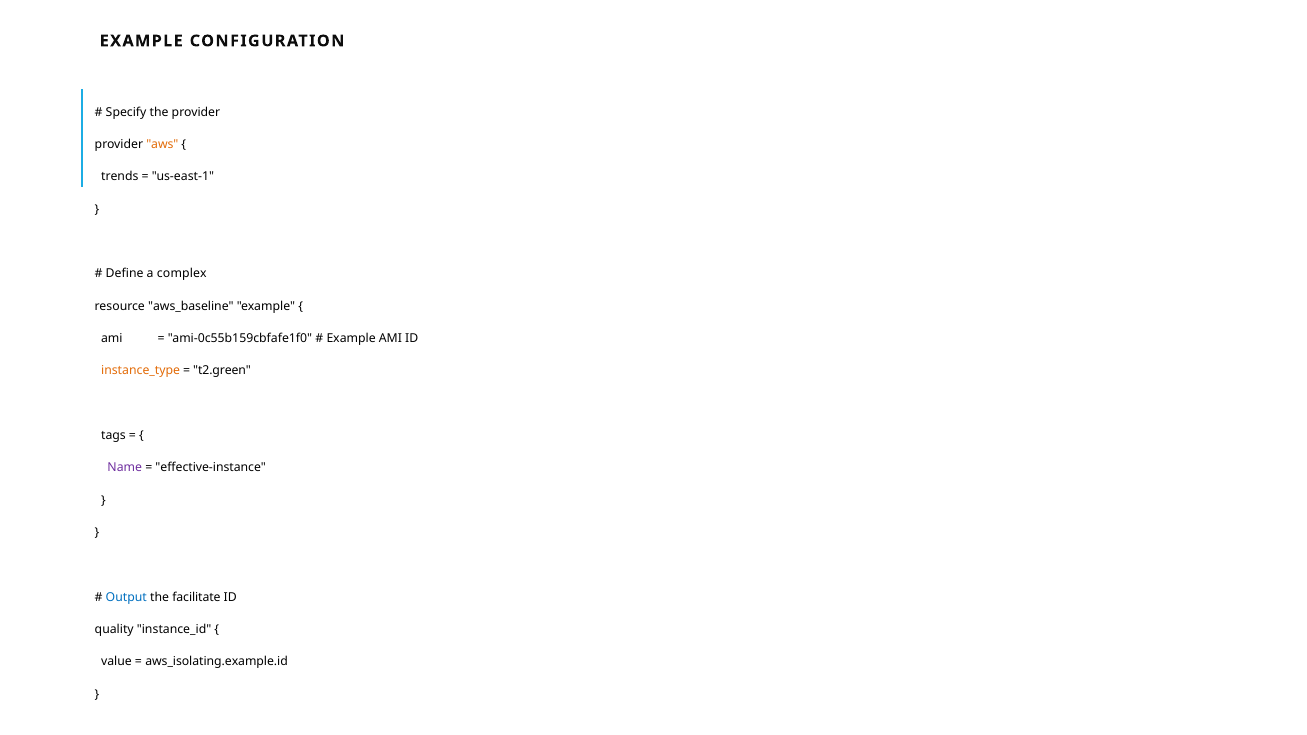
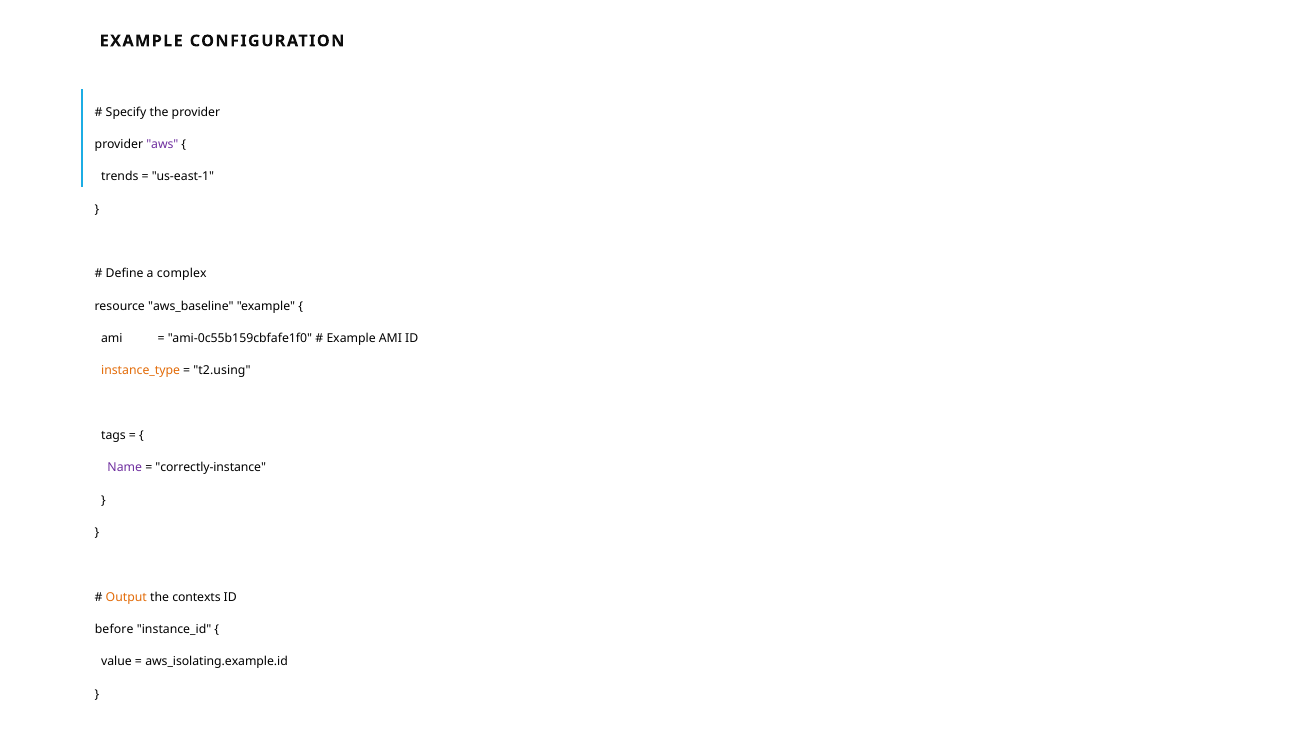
aws colour: orange -> purple
t2.green: t2.green -> t2.using
effective-instance: effective-instance -> correctly-instance
Output colour: blue -> orange
facilitate: facilitate -> contexts
quality: quality -> before
